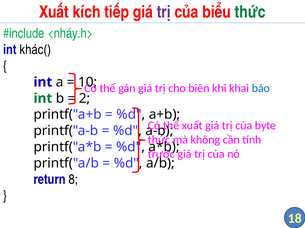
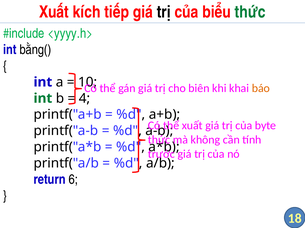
trị at (164, 12) colour: purple -> black
<nháy.h>: <nháy.h> -> <yyyy.h>
khác(: khác( -> bằng(
báo colour: blue -> orange
2: 2 -> 4
8: 8 -> 6
